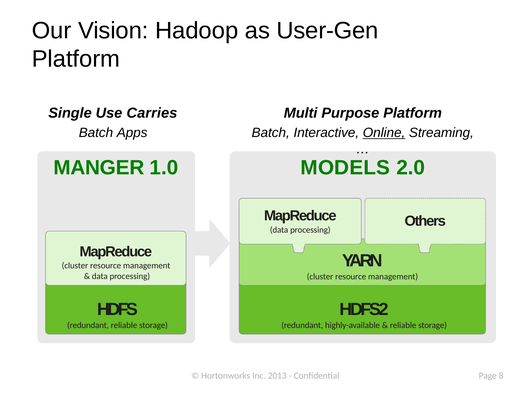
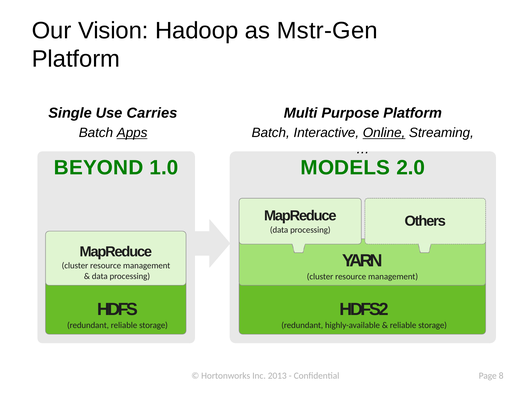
User-Gen: User-Gen -> Mstr-Gen
Apps underline: none -> present
MANGER: MANGER -> BEYOND
